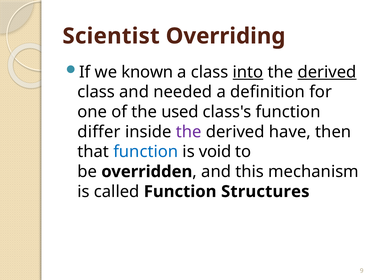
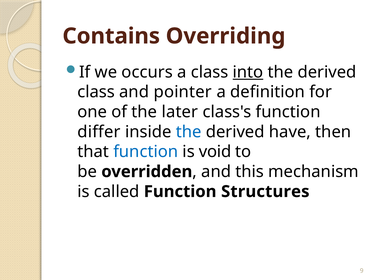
Scientist: Scientist -> Contains
known: known -> occurs
derived at (327, 72) underline: present -> none
needed: needed -> pointer
used: used -> later
the at (189, 132) colour: purple -> blue
